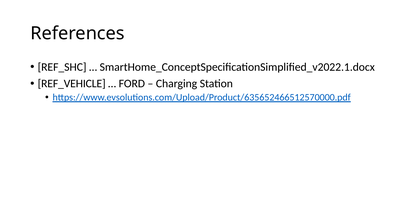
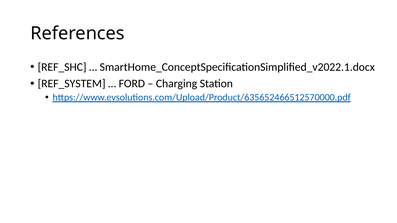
REF_VEHICLE: REF_VEHICLE -> REF_SYSTEM
